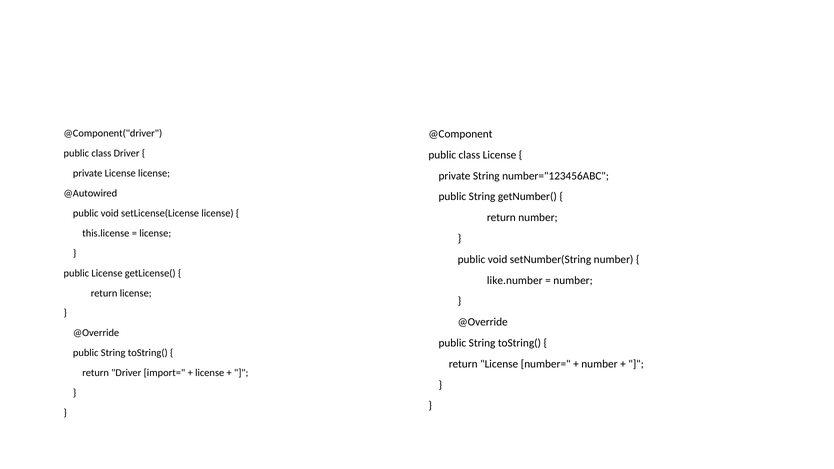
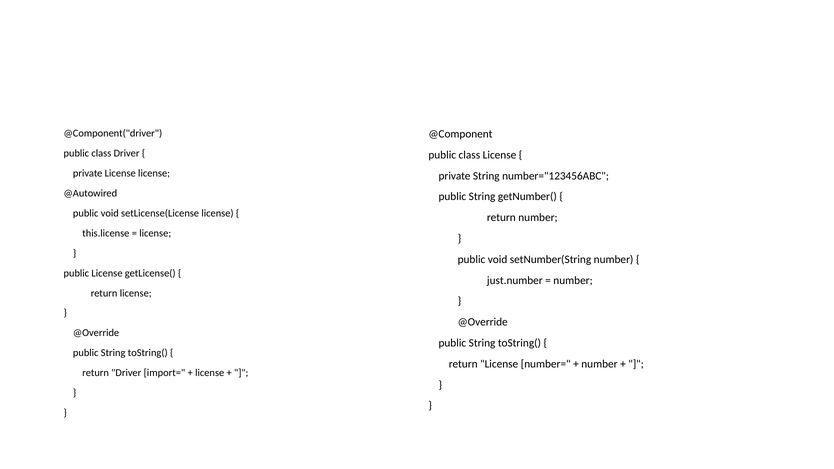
like.number: like.number -> just.number
